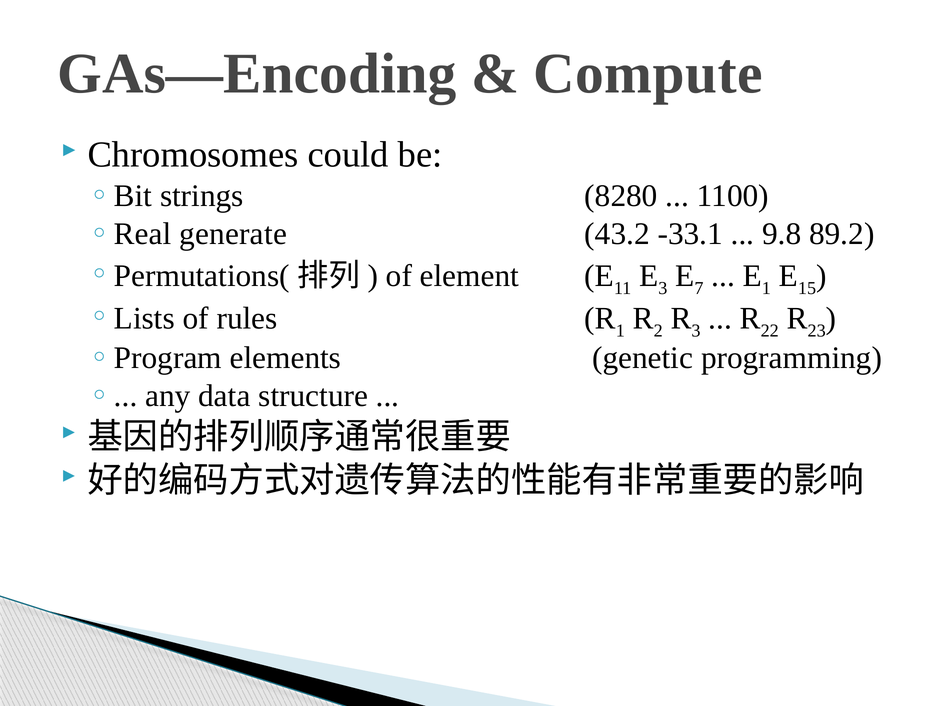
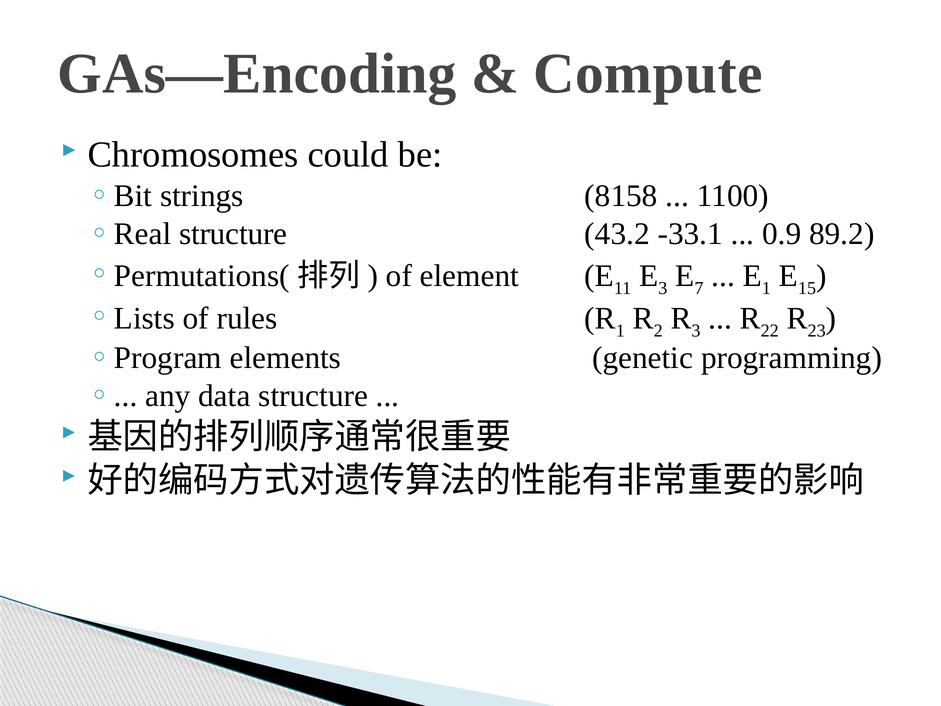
8280: 8280 -> 8158
generate at (233, 234): generate -> structure
9.8: 9.8 -> 0.9
